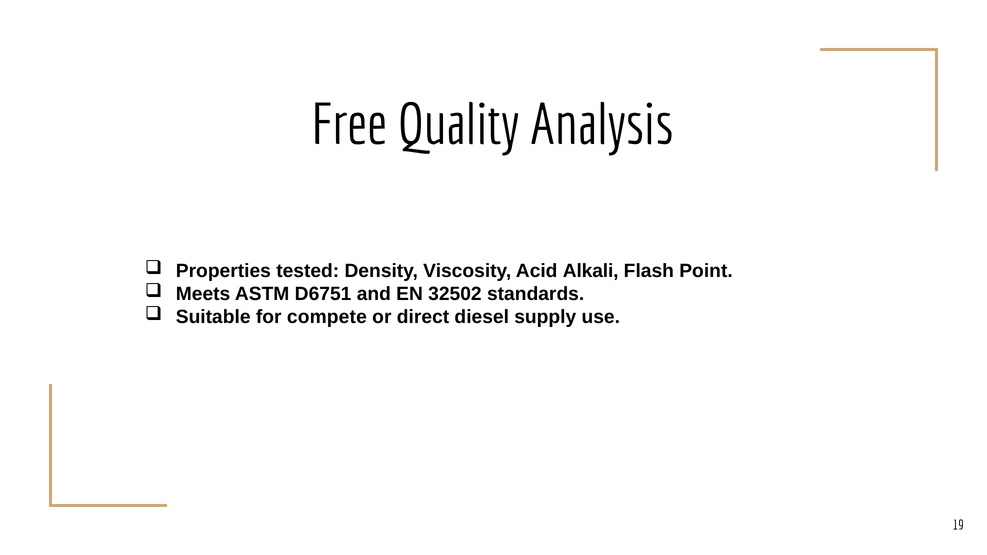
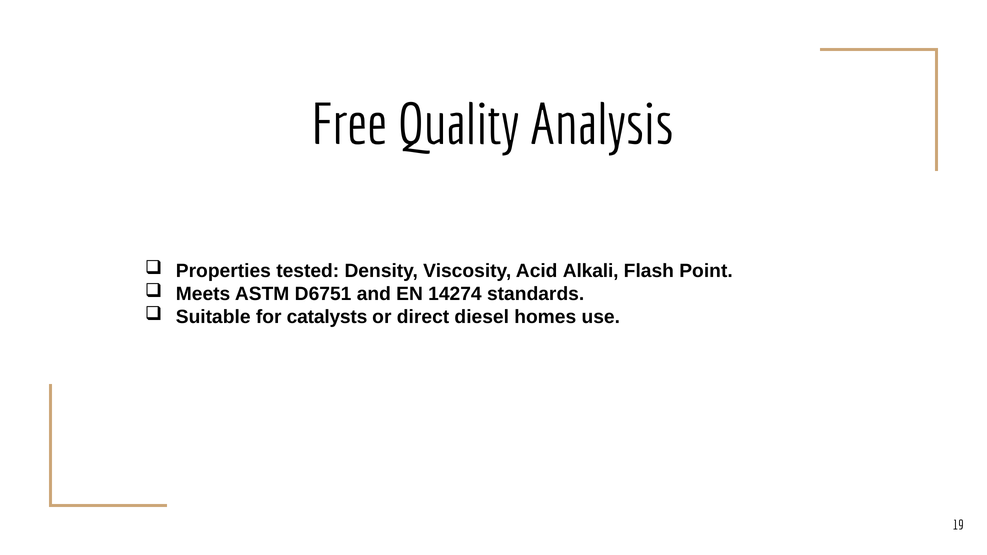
32502: 32502 -> 14274
compete: compete -> catalysts
supply: supply -> homes
